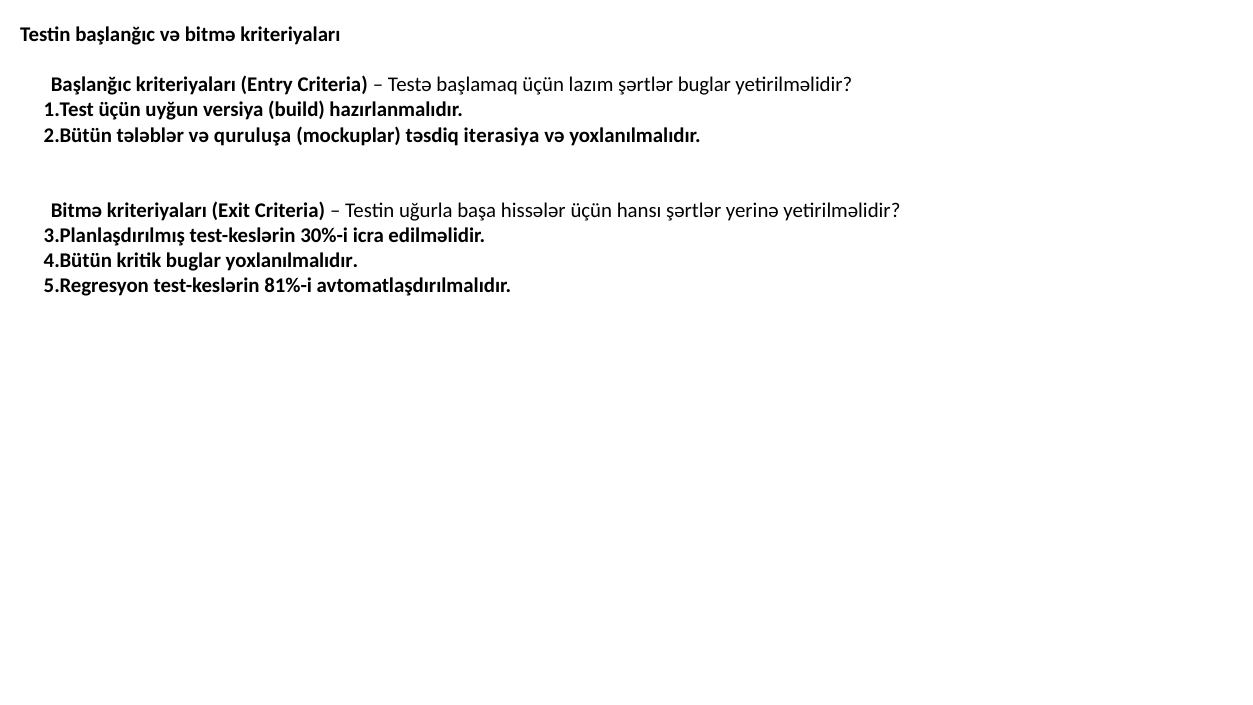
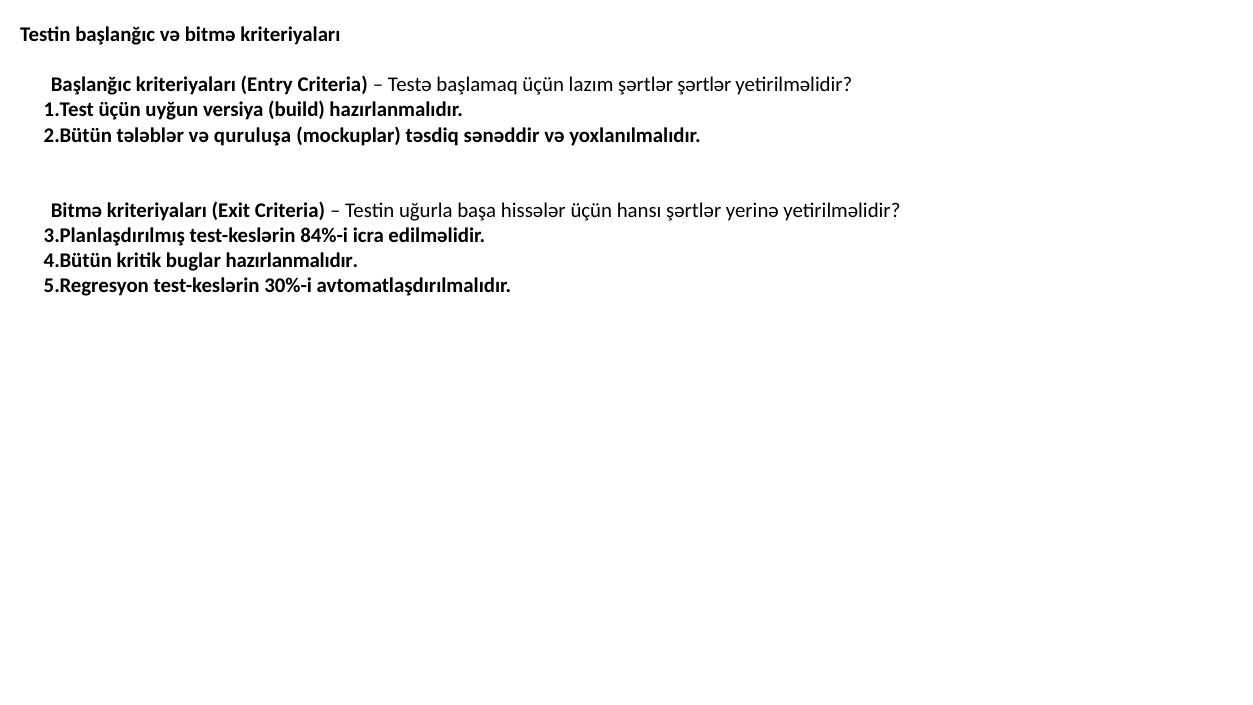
şərtlər buglar: buglar -> şərtlər
iterasiya: iterasiya -> sənəddir
30%-i: 30%-i -> 84%-i
buglar yoxlanılmalıdır: yoxlanılmalıdır -> hazırlanmalıdır
81%-i: 81%-i -> 30%-i
